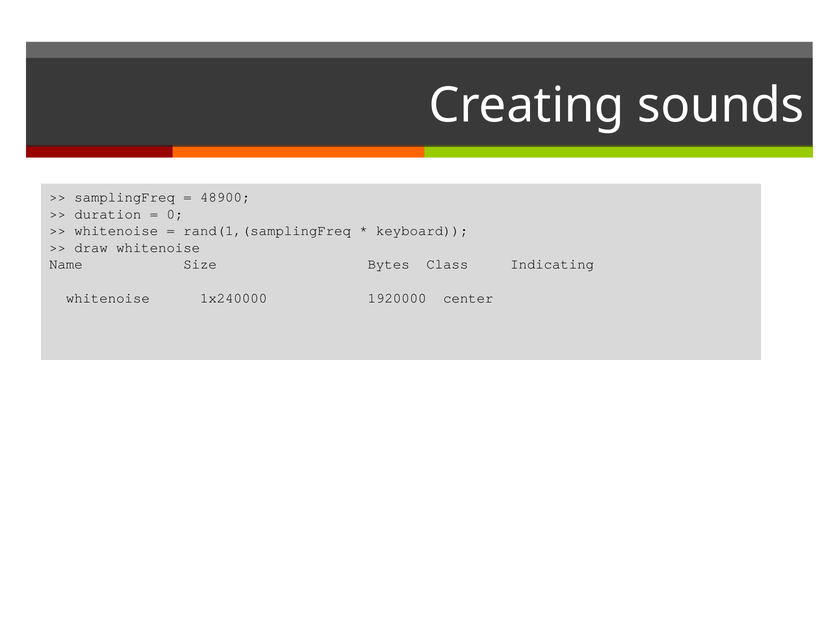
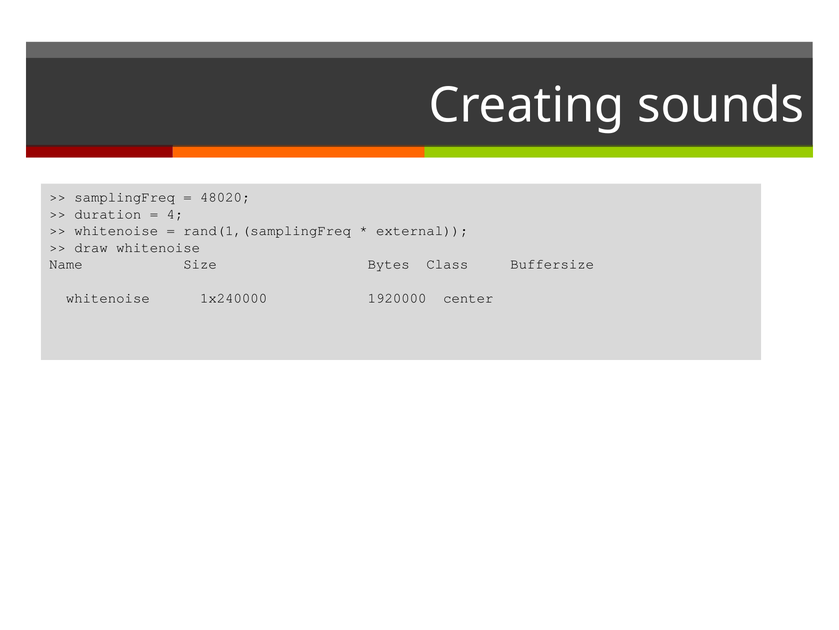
48900: 48900 -> 48020
0: 0 -> 4
keyboard: keyboard -> external
Indicating: Indicating -> Buffersize
